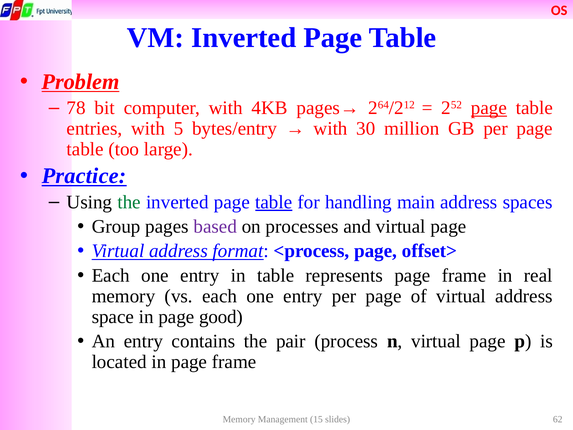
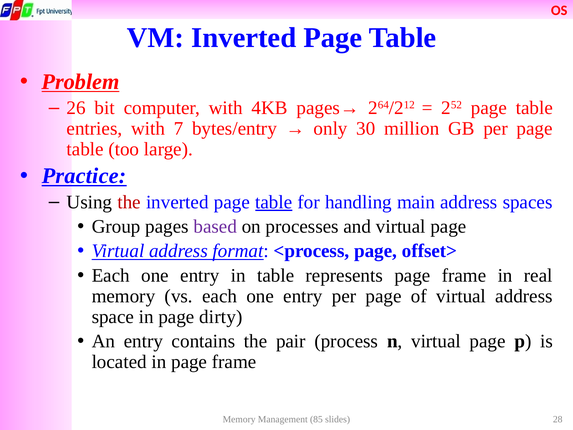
78: 78 -> 26
page at (489, 108) underline: present -> none
5: 5 -> 7
with at (331, 128): with -> only
the at (129, 202) colour: green -> red
good: good -> dirty
15: 15 -> 85
62: 62 -> 28
